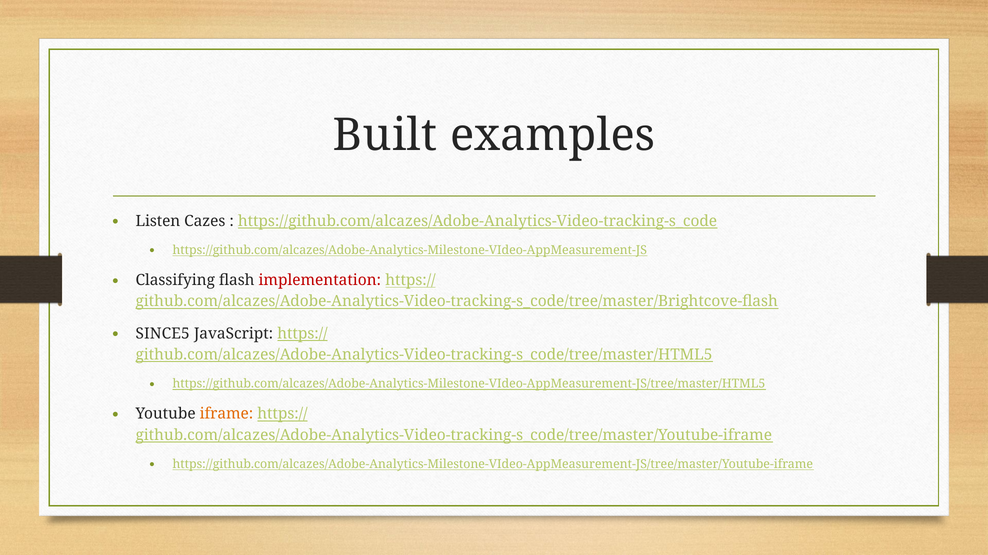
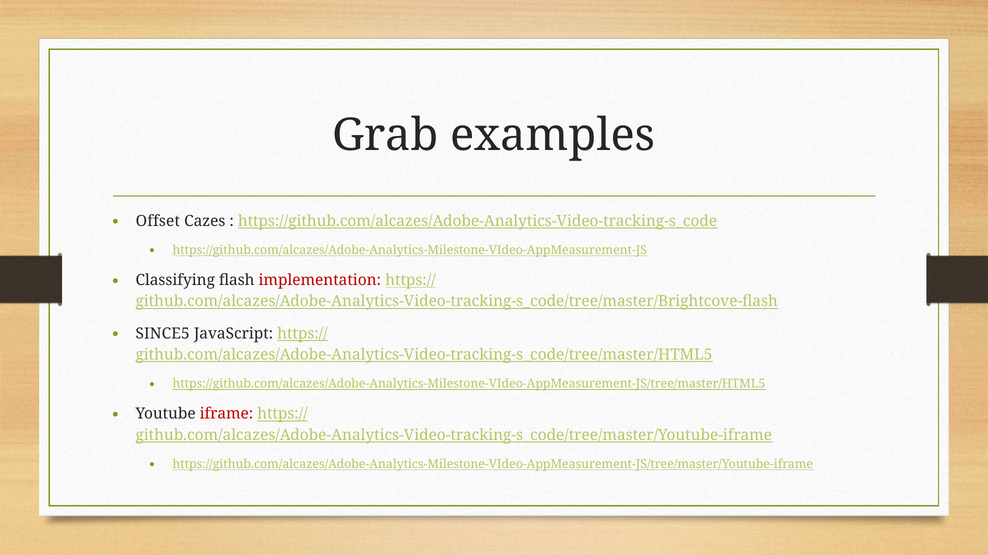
Built: Built -> Grab
Listen: Listen -> Offset
iframe colour: orange -> red
